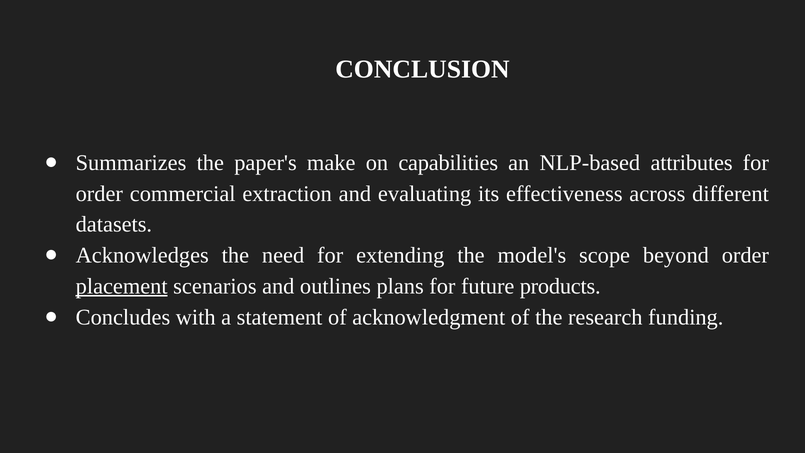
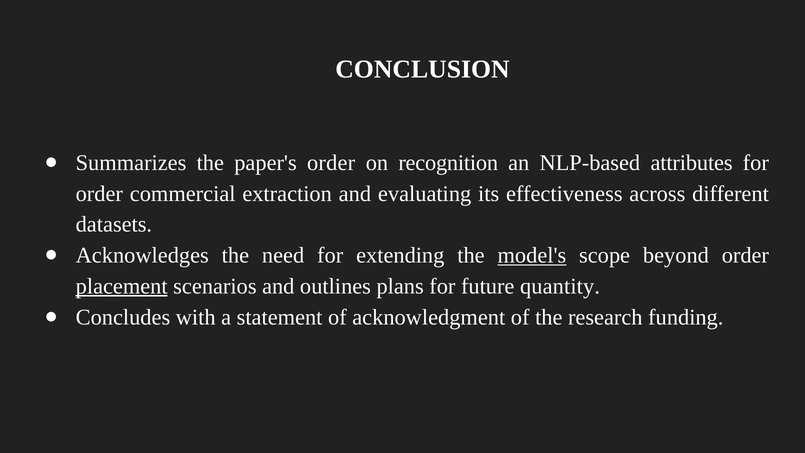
paper's make: make -> order
capabilities: capabilities -> recognition
model's underline: none -> present
products: products -> quantity
